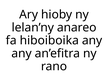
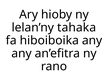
anareo: anareo -> tahaka
